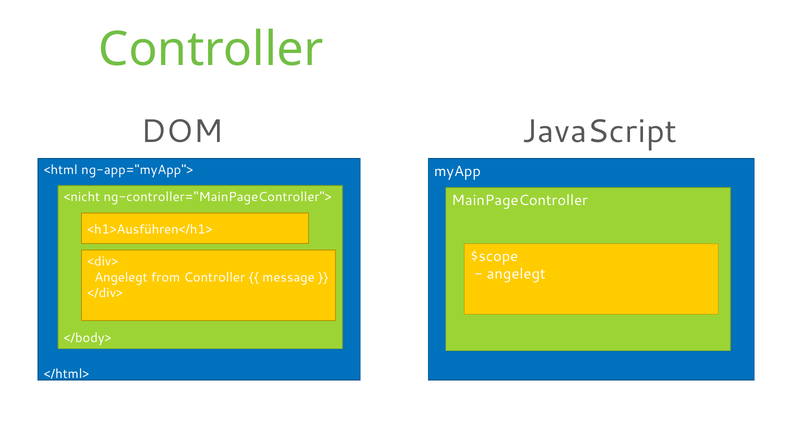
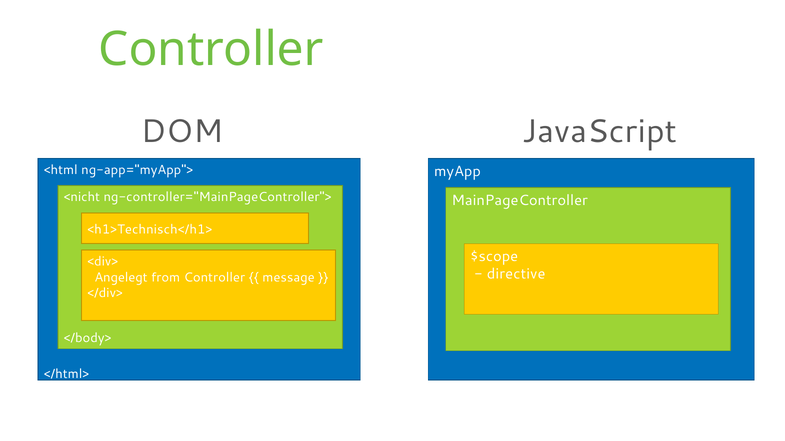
<h1>Ausführen</h1>: <h1>Ausführen</h1> -> <h1>Technisch</h1>
angelegt at (516, 274): angelegt -> directive
